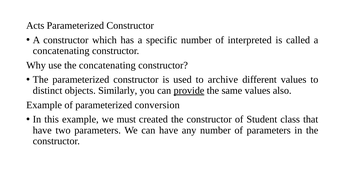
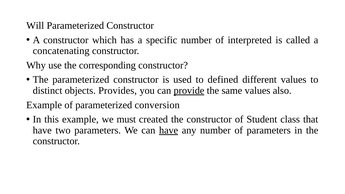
Acts: Acts -> Will
the concatenating: concatenating -> corresponding
archive: archive -> defined
Similarly: Similarly -> Provides
have at (169, 130) underline: none -> present
